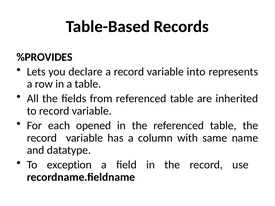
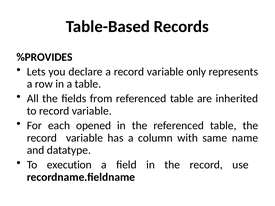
into: into -> only
exception: exception -> execution
